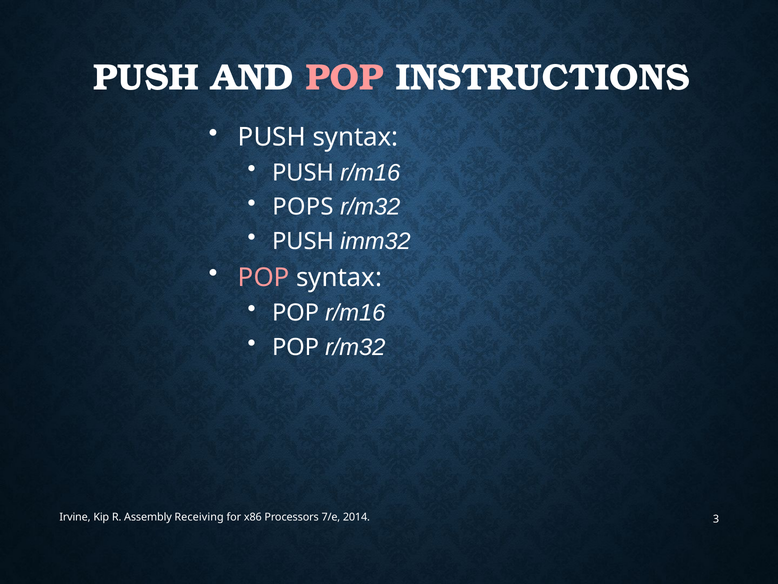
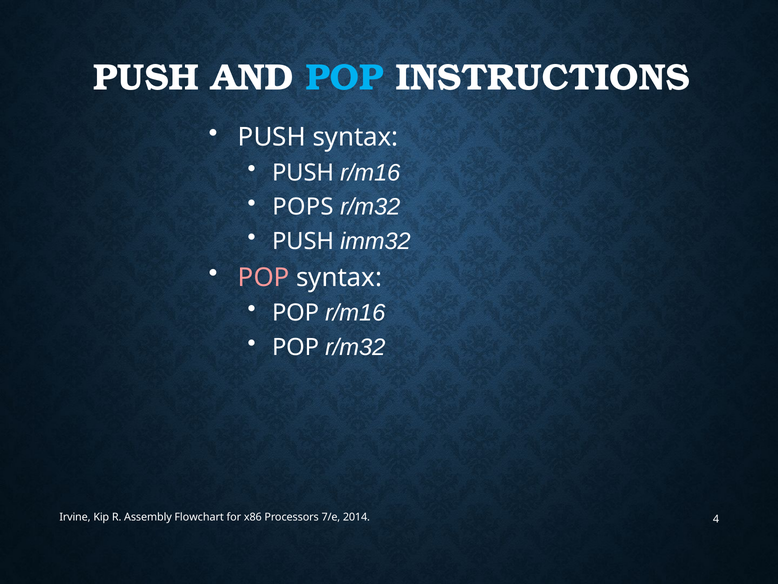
POP at (345, 78) colour: pink -> light blue
Receiving: Receiving -> Flowchart
3: 3 -> 4
